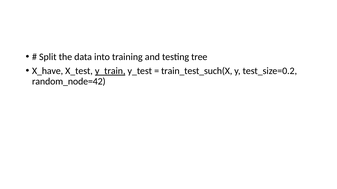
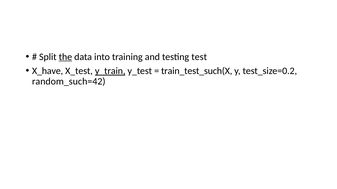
the underline: none -> present
tree: tree -> test
random_node=42: random_node=42 -> random_such=42
